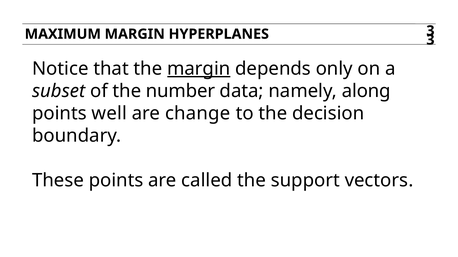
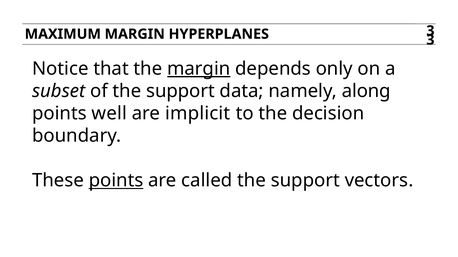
of the number: number -> support
change: change -> implicit
points at (116, 181) underline: none -> present
